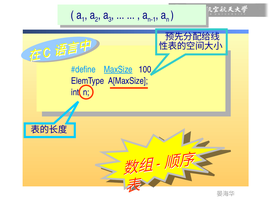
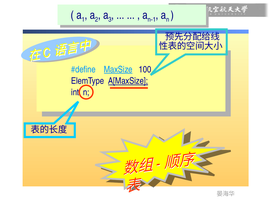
A[MaxSize underline: none -> present
